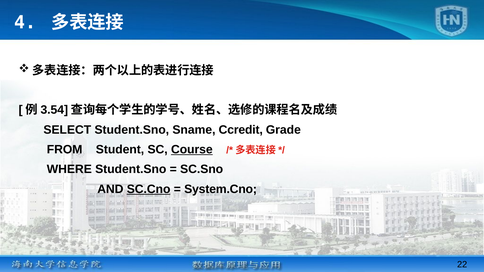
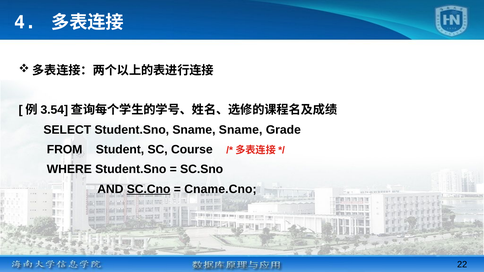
Sname Ccredit: Ccredit -> Sname
Course underline: present -> none
System.Cno: System.Cno -> Cname.Cno
